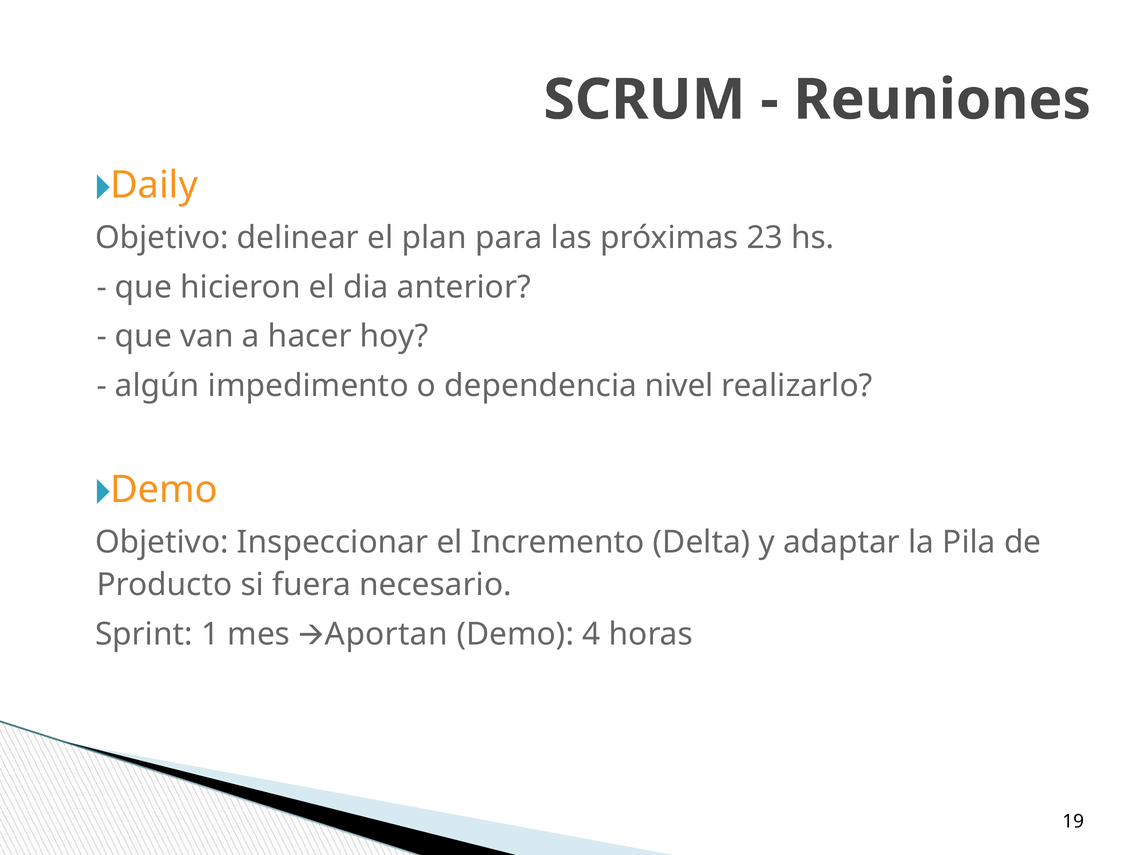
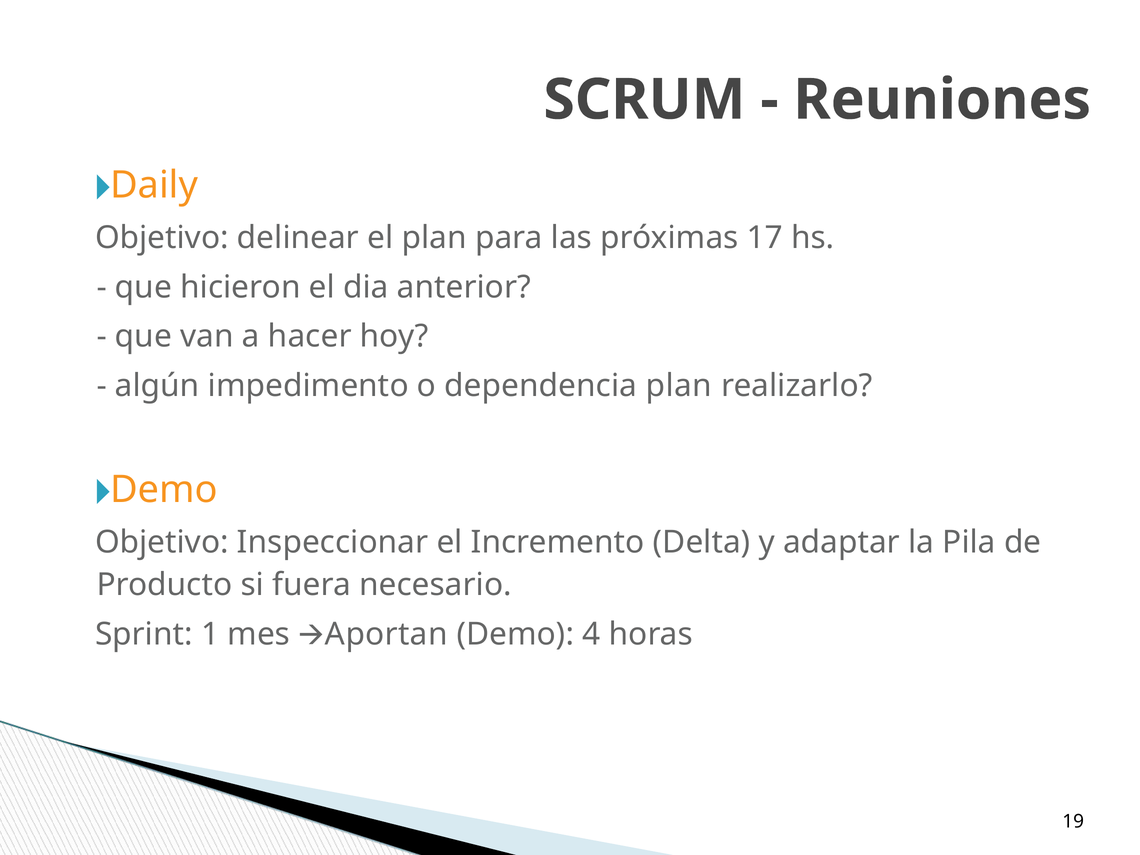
23: 23 -> 17
dependencia nivel: nivel -> plan
